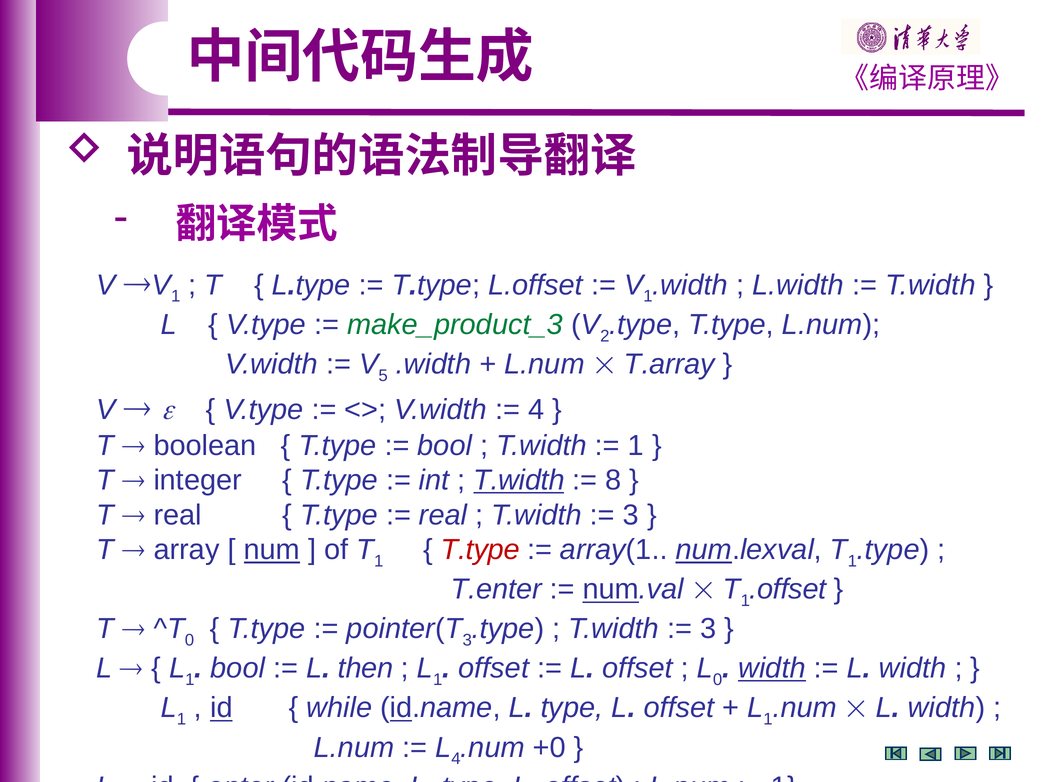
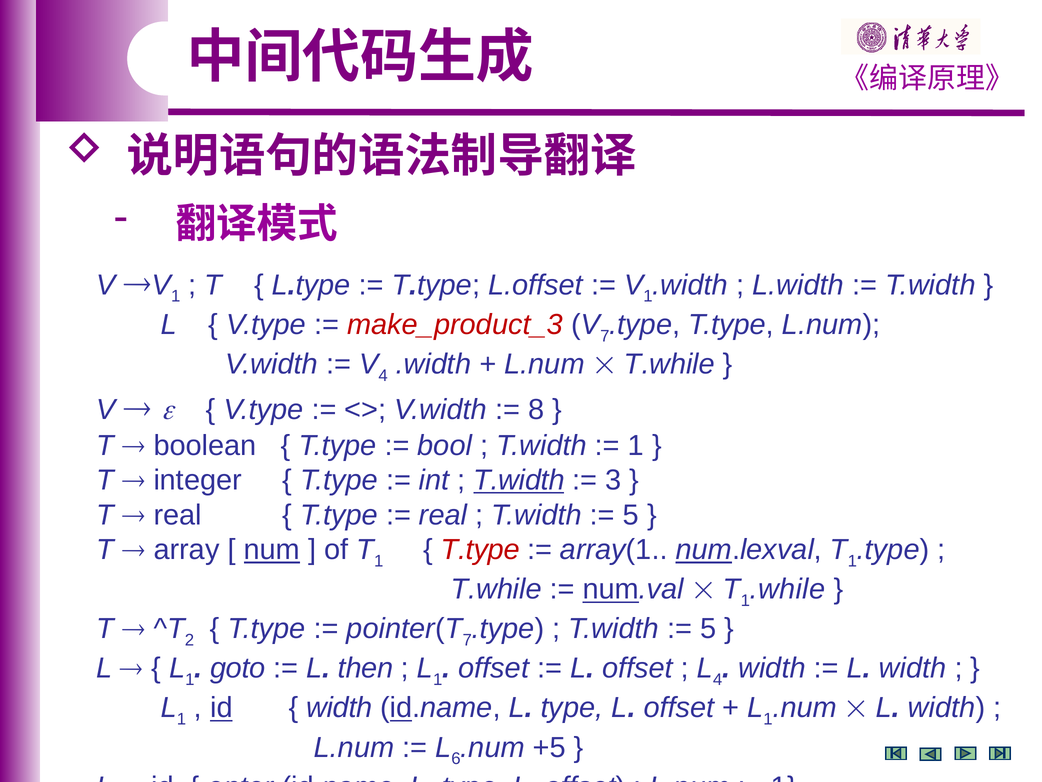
make_product_3 colour: green -> red
V 2: 2 -> 7
V 5: 5 -> 4
T.array at (669, 364): T.array -> T.while
4 at (536, 409): 4 -> 8
8: 8 -> 3
3 at (631, 515): 3 -> 5
T.enter at (496, 589): T.enter -> T.while
.offset: .offset -> .while
0 at (189, 640): 0 -> 2
3 at (467, 640): 3 -> 7
3 at (708, 628): 3 -> 5
bool at (238, 668): bool -> goto
L 0: 0 -> 4
width at (772, 668) underline: present -> none
while at (339, 707): while -> width
L 4: 4 -> 6
+0: +0 -> +5
